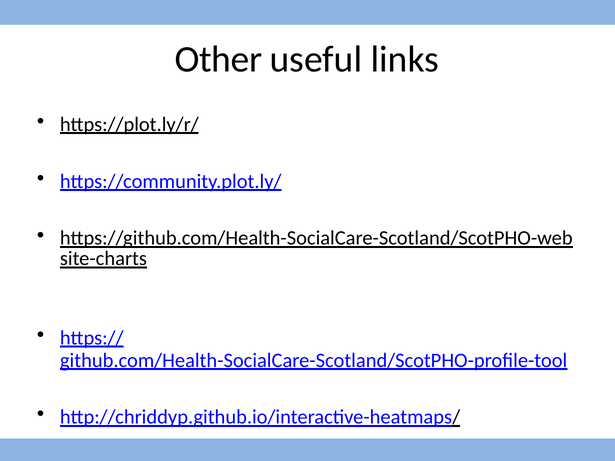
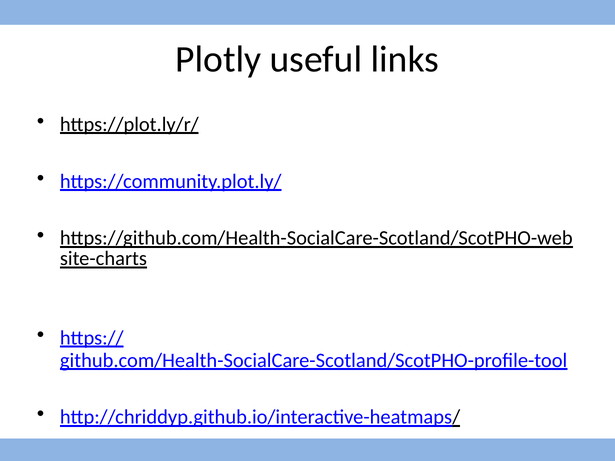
Other: Other -> Plotly
